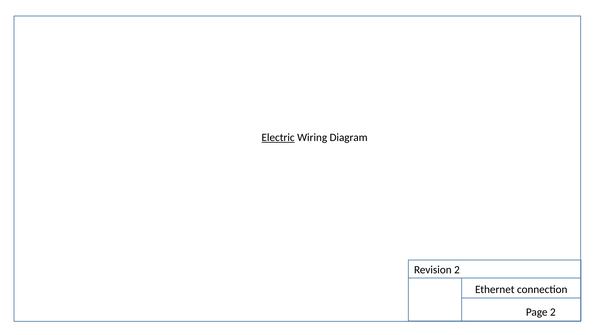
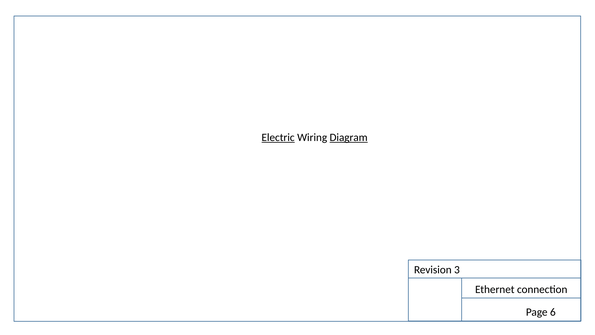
Diagram underline: none -> present
Revision 2: 2 -> 3
2 at (553, 312): 2 -> 6
